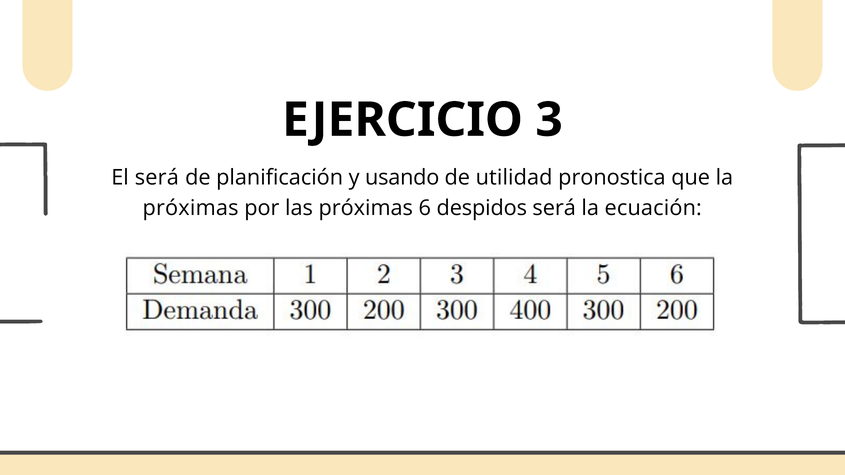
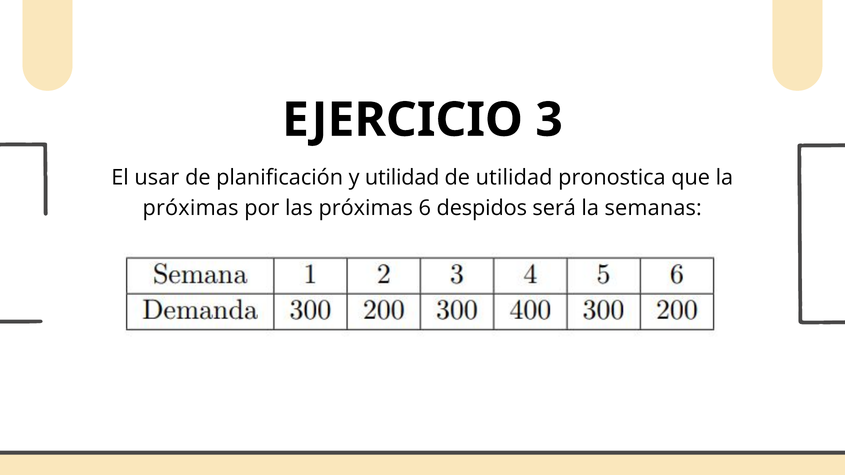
El será: será -> usar
y usando: usando -> utilidad
ecuación: ecuación -> semanas
